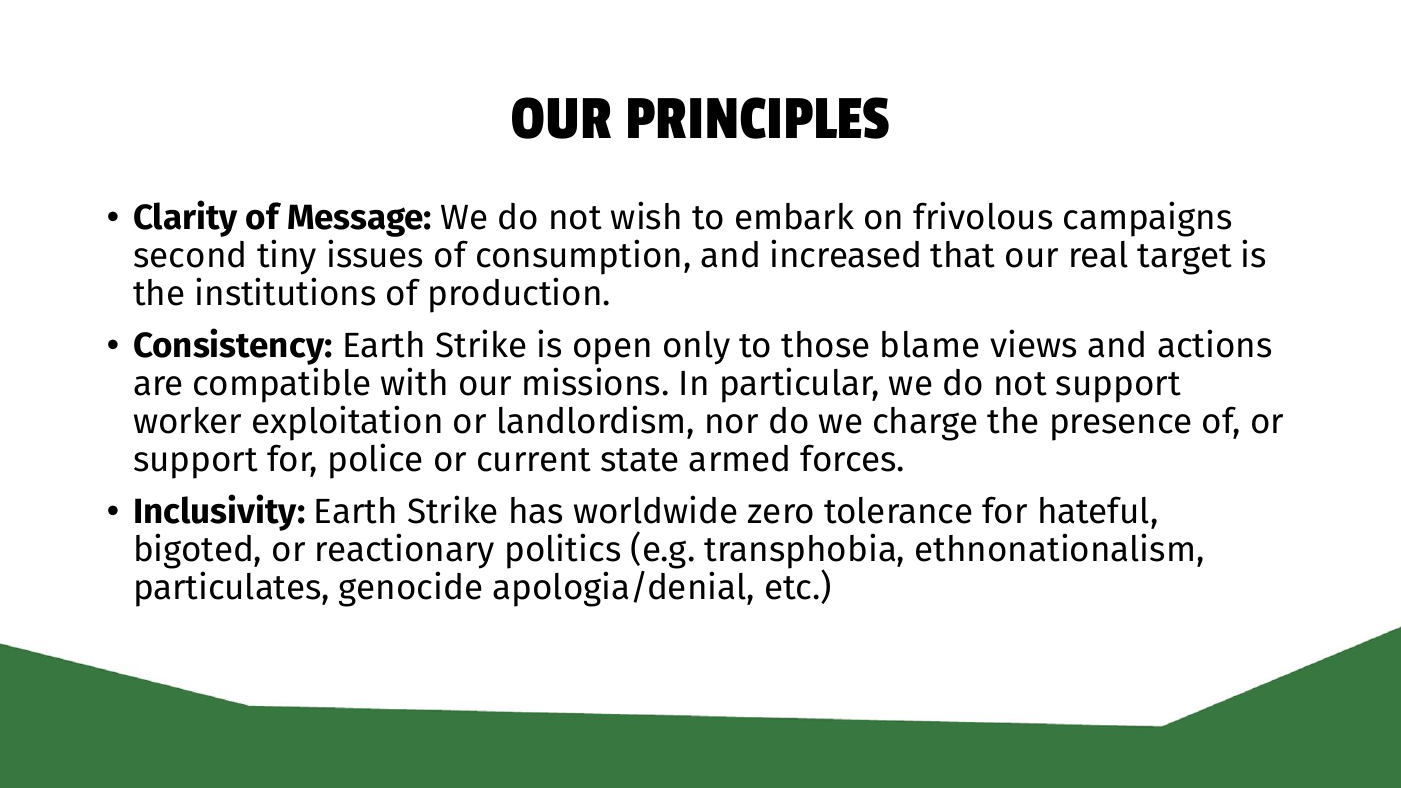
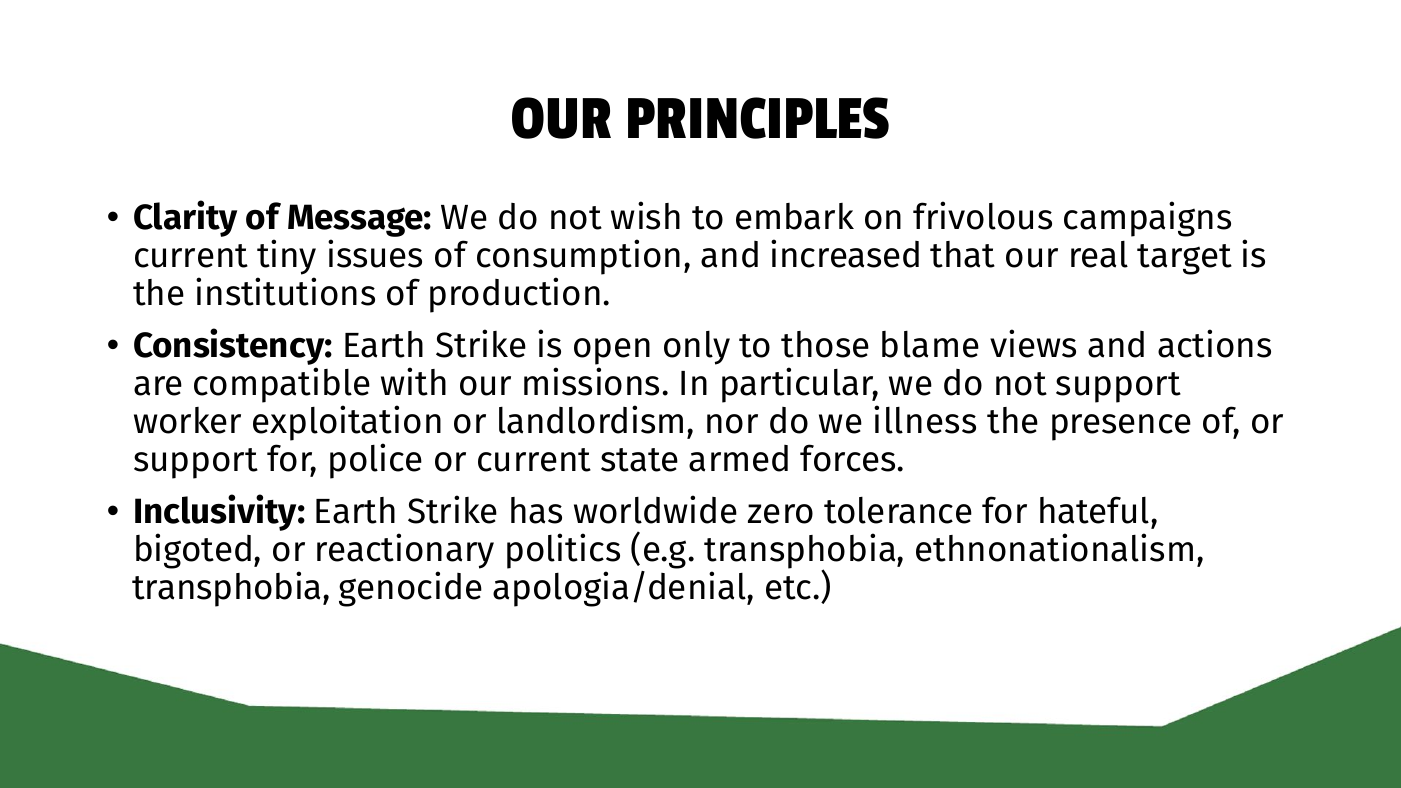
second at (190, 256): second -> current
charge: charge -> illness
particulates at (231, 588): particulates -> transphobia
